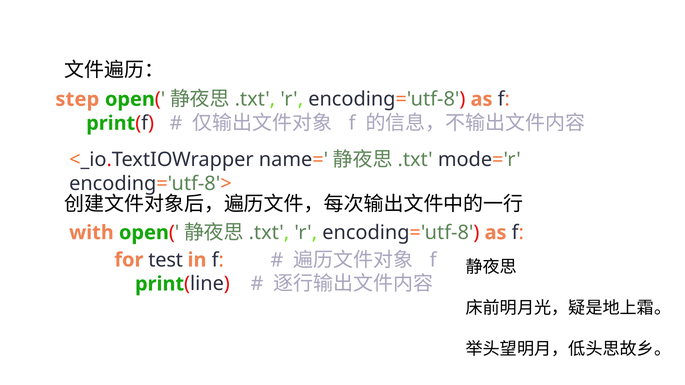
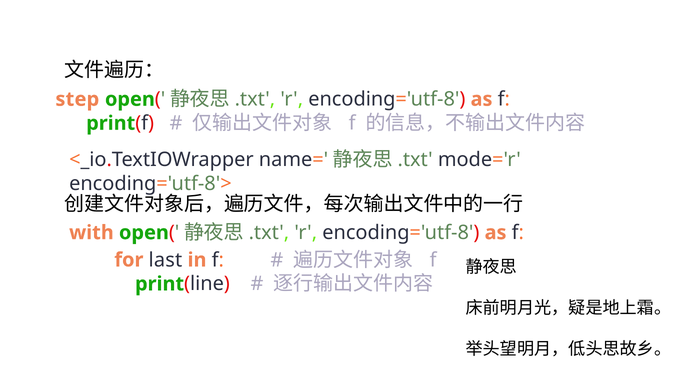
test: test -> last
